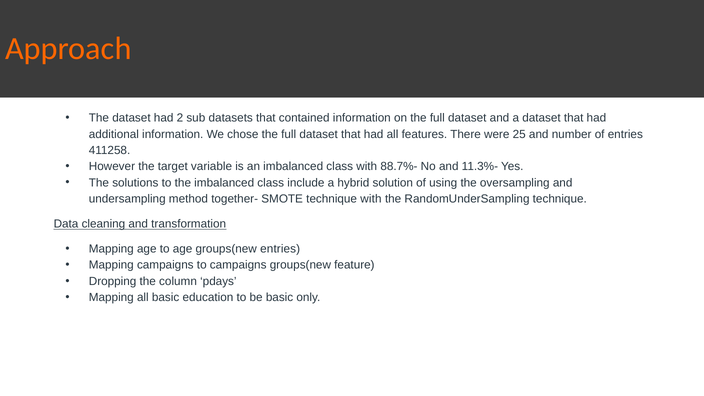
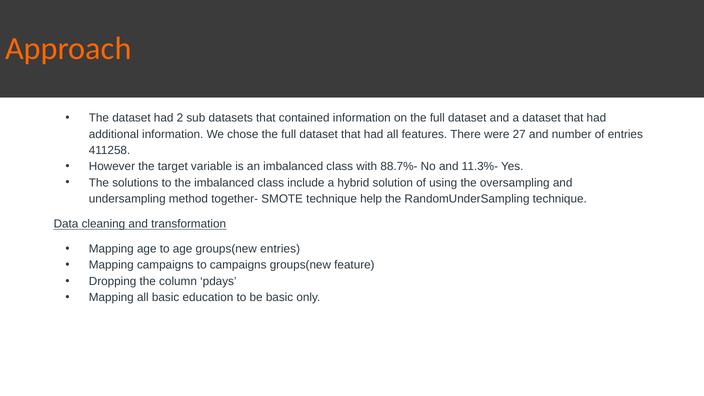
25: 25 -> 27
technique with: with -> help
